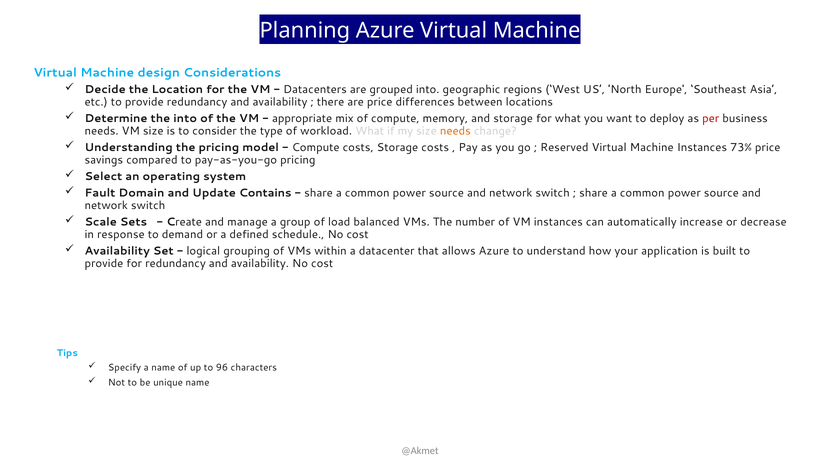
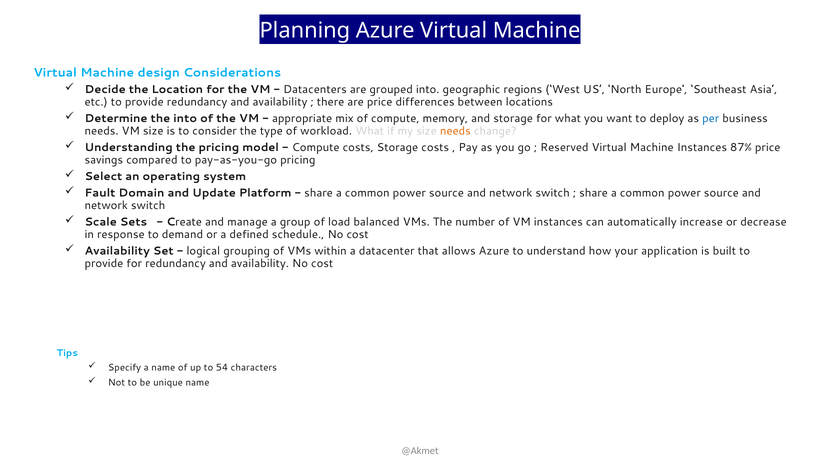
per colour: red -> blue
73%: 73% -> 87%
Contains: Contains -> Platform
96: 96 -> 54
